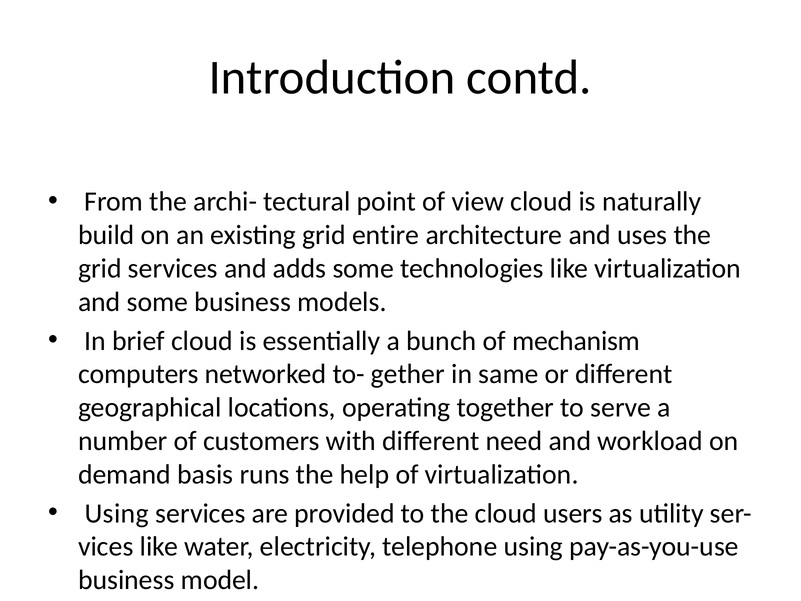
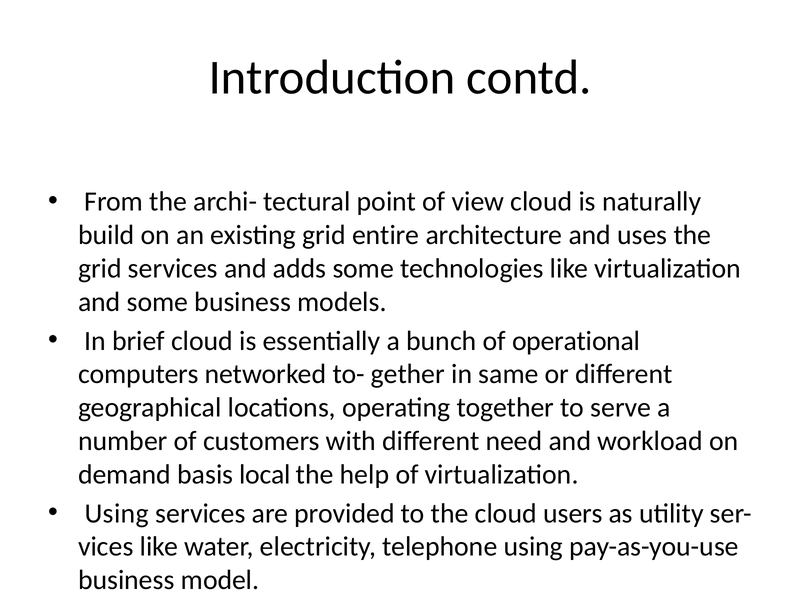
mechanism: mechanism -> operational
runs: runs -> local
